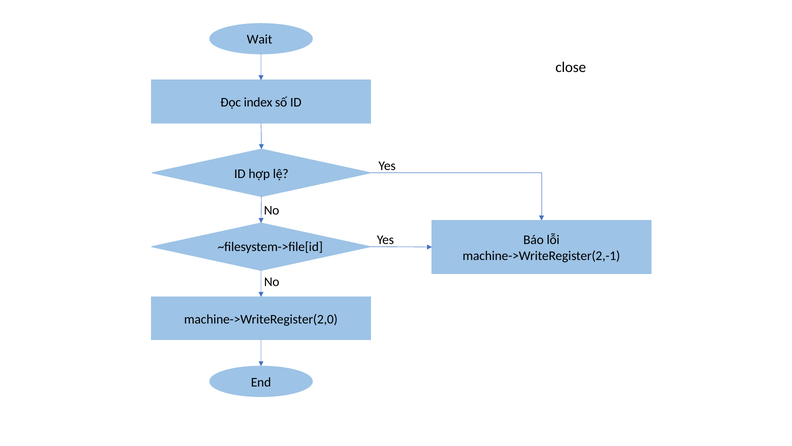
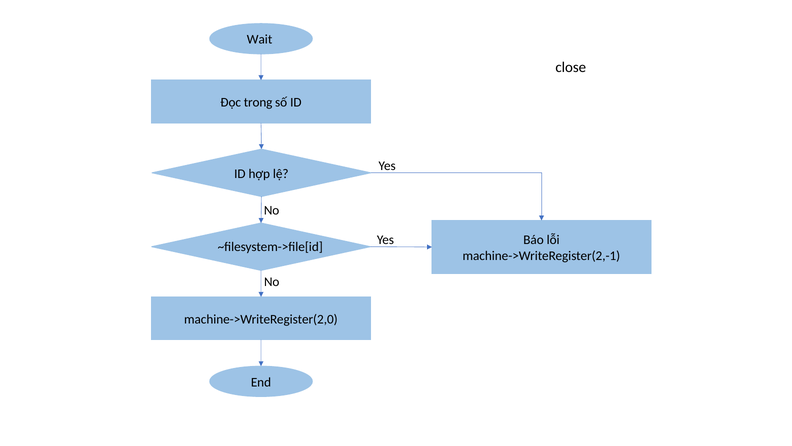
index: index -> trong
